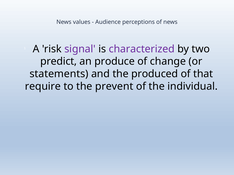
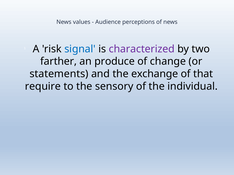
signal colour: purple -> blue
predict: predict -> farther
produced: produced -> exchange
prevent: prevent -> sensory
